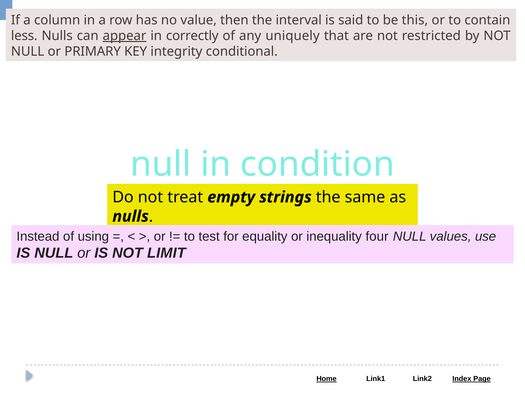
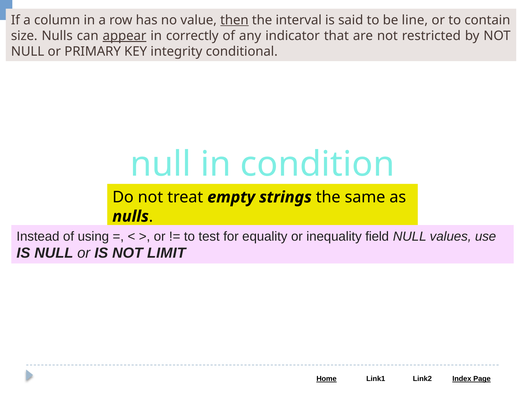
then underline: none -> present
this: this -> line
less: less -> size
uniquely: uniquely -> indicator
four: four -> field
